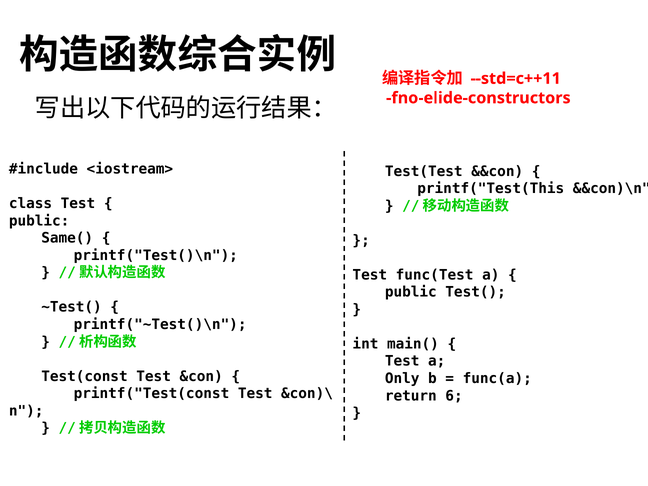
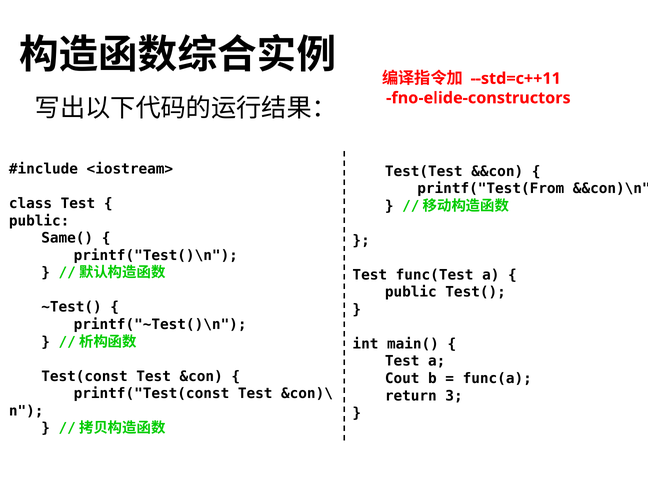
printf("Test(This: printf("Test(This -> printf("Test(From
Only: Only -> Cout
6: 6 -> 3
